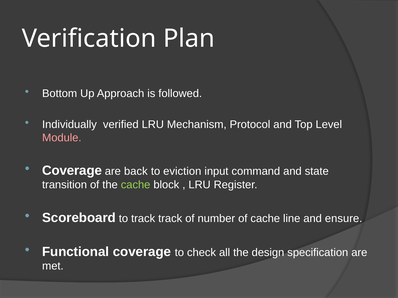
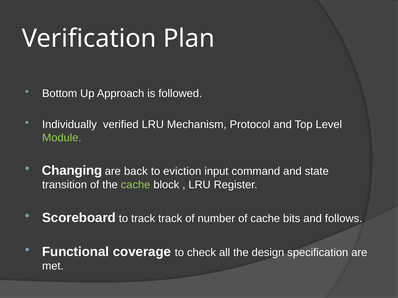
Module colour: pink -> light green
Coverage at (72, 171): Coverage -> Changing
line: line -> bits
ensure: ensure -> follows
